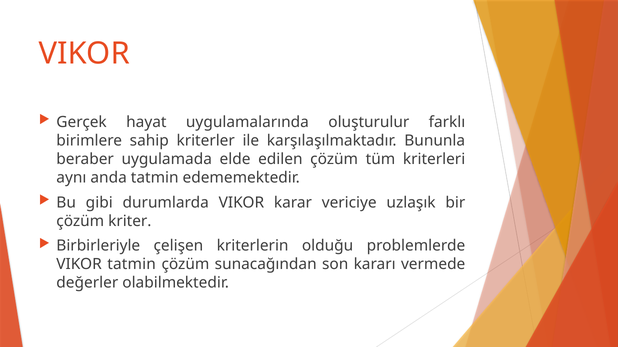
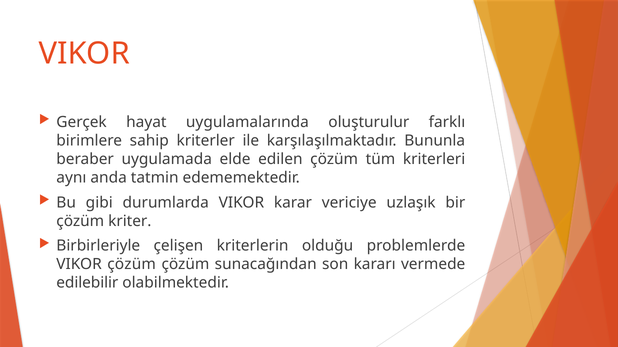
VIKOR tatmin: tatmin -> çözüm
değerler: değerler -> edilebilir
